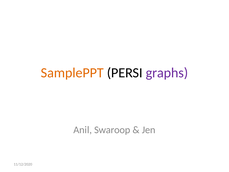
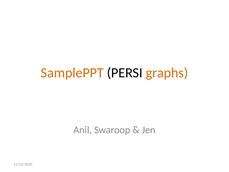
graphs colour: purple -> orange
